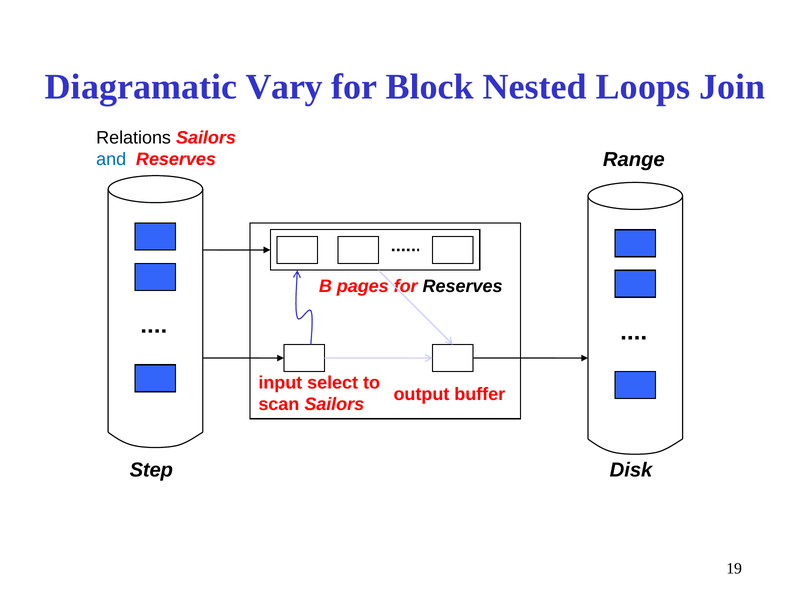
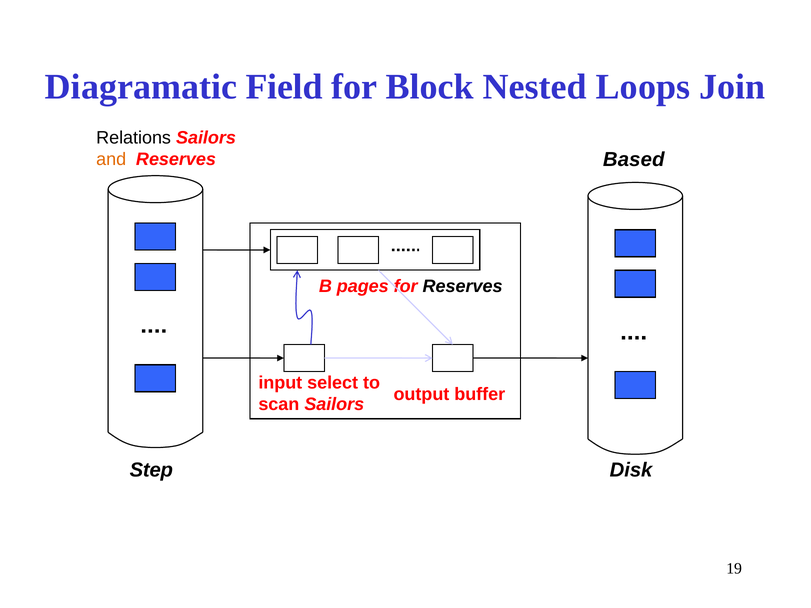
Vary: Vary -> Field
Range: Range -> Based
and colour: blue -> orange
